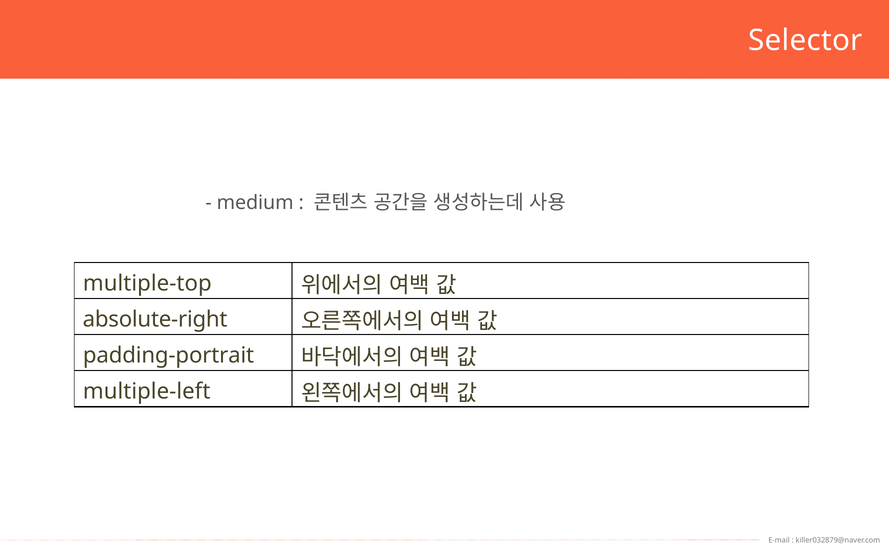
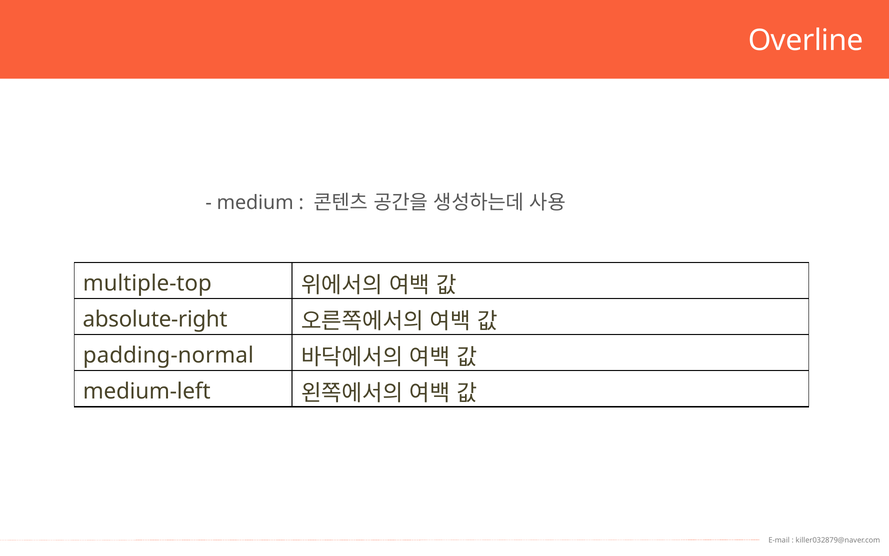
Selector: Selector -> Overline
padding-portrait: padding-portrait -> padding-normal
multiple-left: multiple-left -> medium-left
